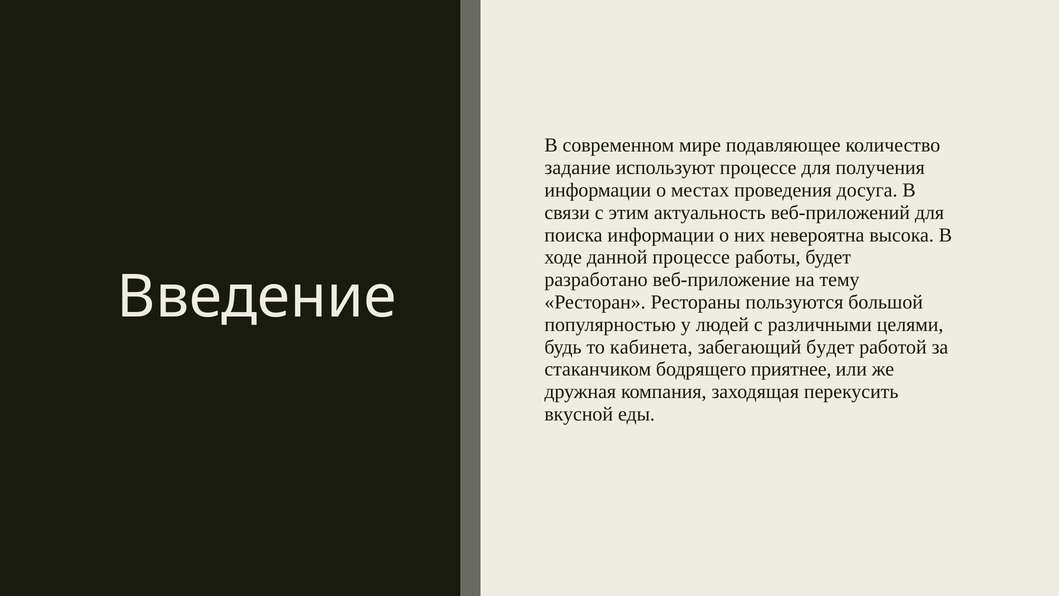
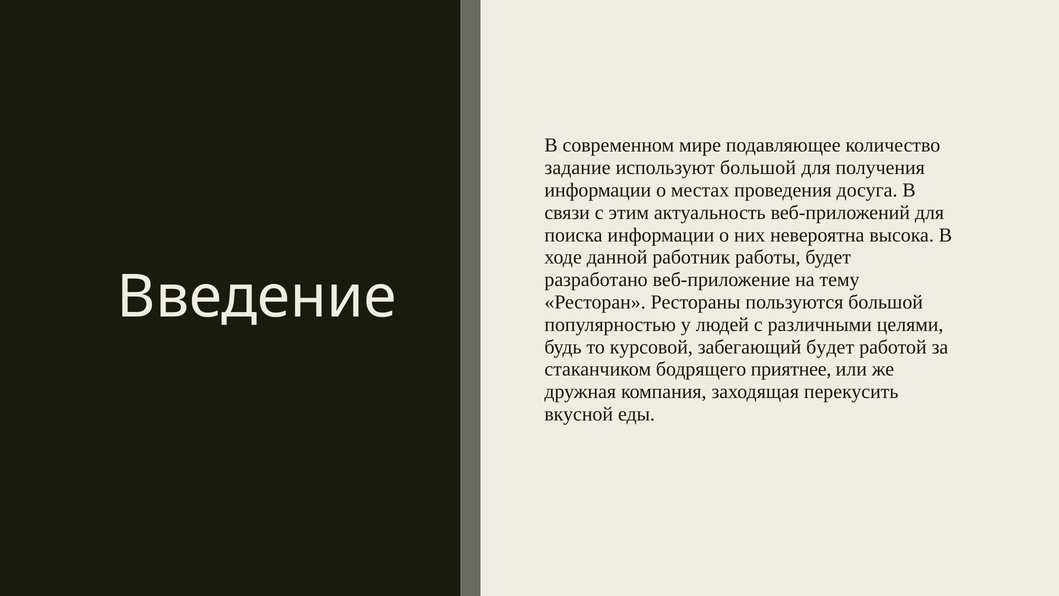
используют процессе: процессе -> большой
данной процессе: процессе -> работник
кабинета: кабинета -> курсовой
